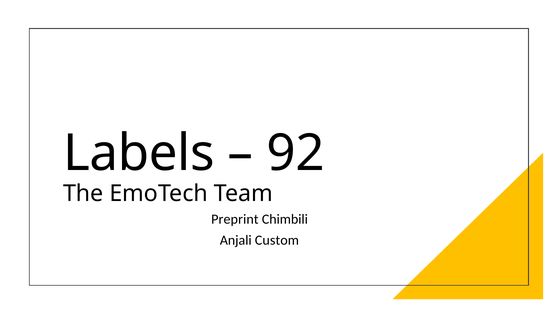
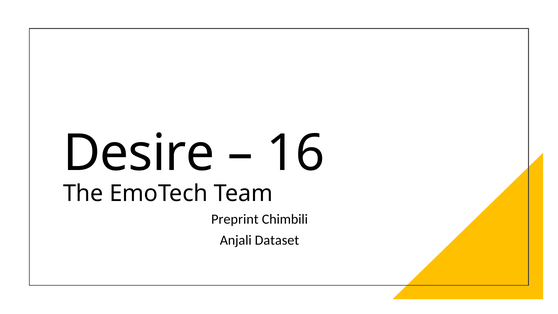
Labels: Labels -> Desire
92: 92 -> 16
Custom: Custom -> Dataset
